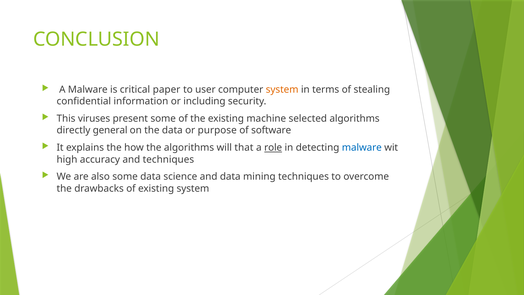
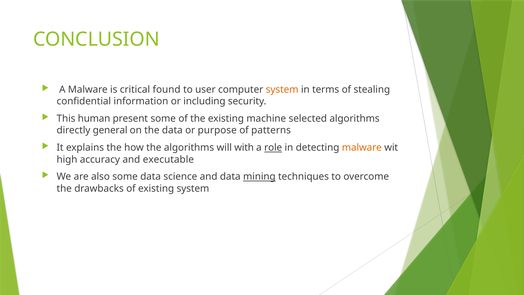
paper: paper -> found
viruses: viruses -> human
software: software -> patterns
that: that -> with
malware at (362, 148) colour: blue -> orange
and techniques: techniques -> executable
mining underline: none -> present
